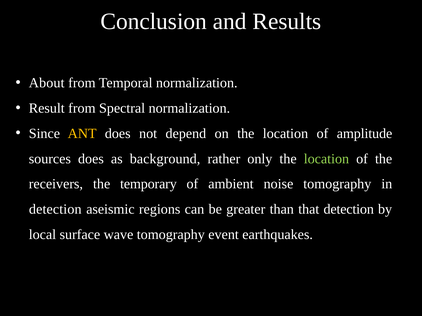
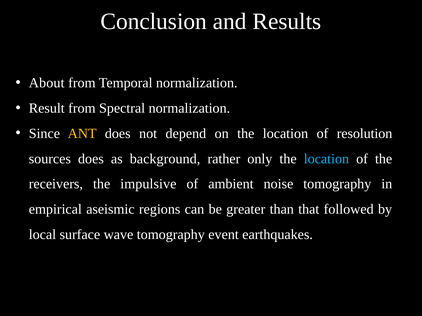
amplitude: amplitude -> resolution
location at (326, 159) colour: light green -> light blue
temporary: temporary -> impulsive
detection at (55, 210): detection -> empirical
that detection: detection -> followed
